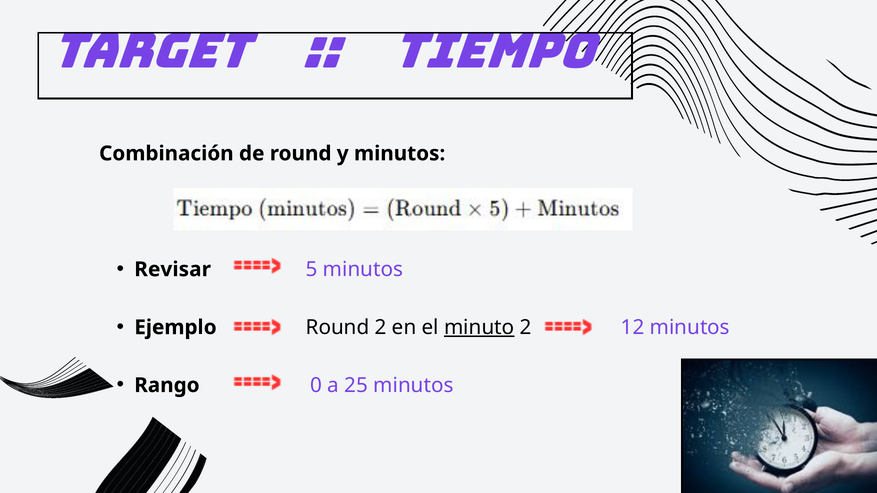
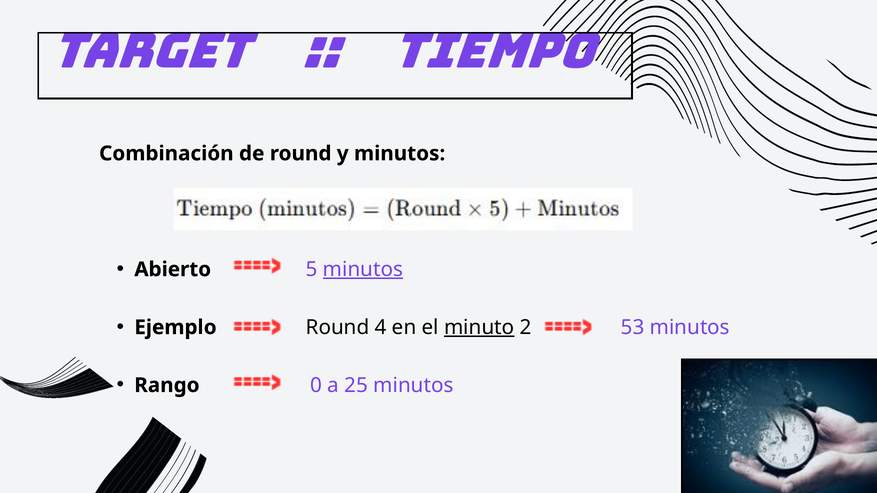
Revisar: Revisar -> Abierto
minutos at (363, 270) underline: none -> present
Round 2: 2 -> 4
12: 12 -> 53
